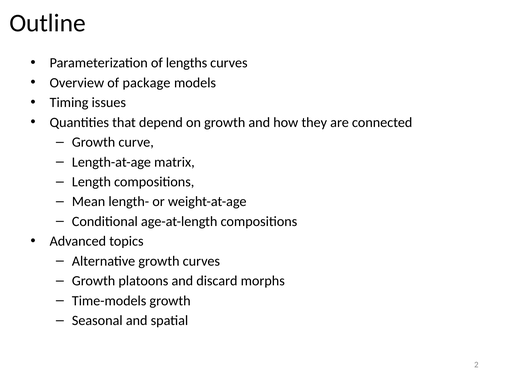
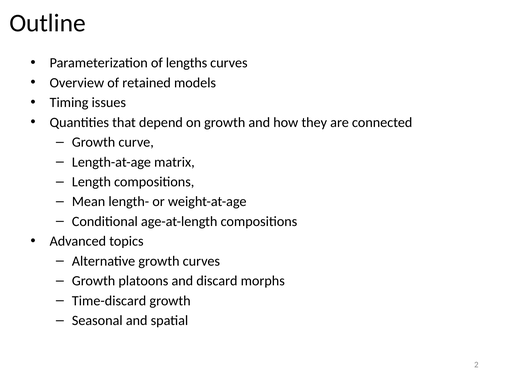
package: package -> retained
Time-models: Time-models -> Time-discard
